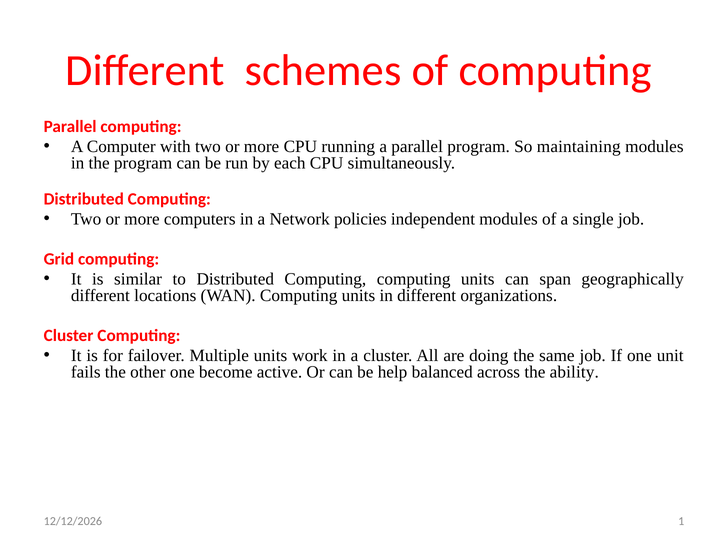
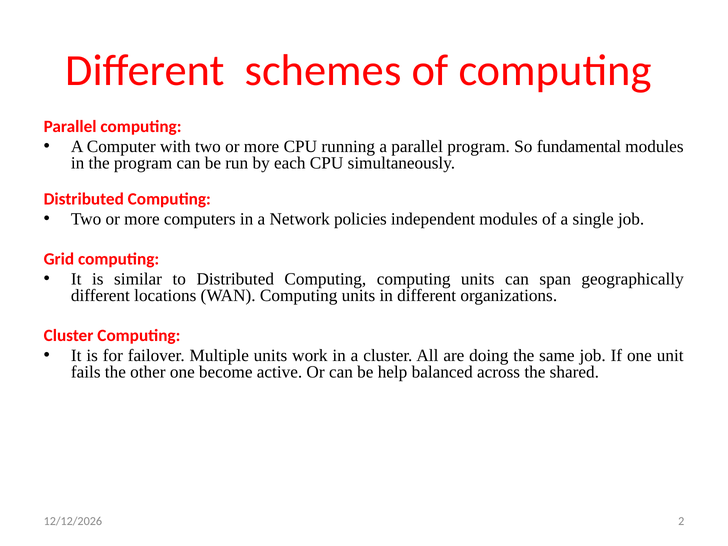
maintaining: maintaining -> fundamental
ability: ability -> shared
1: 1 -> 2
